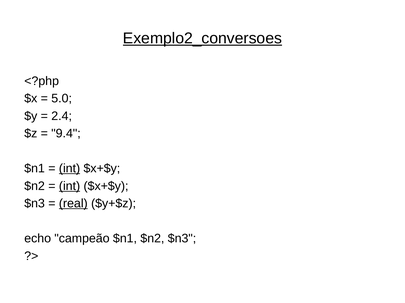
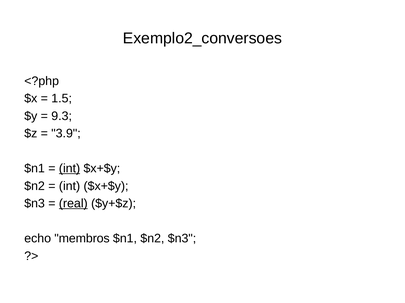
Exemplo2_conversoes underline: present -> none
5.0: 5.0 -> 1.5
2.4: 2.4 -> 9.3
9.4: 9.4 -> 3.9
int at (70, 186) underline: present -> none
campeão: campeão -> membros
